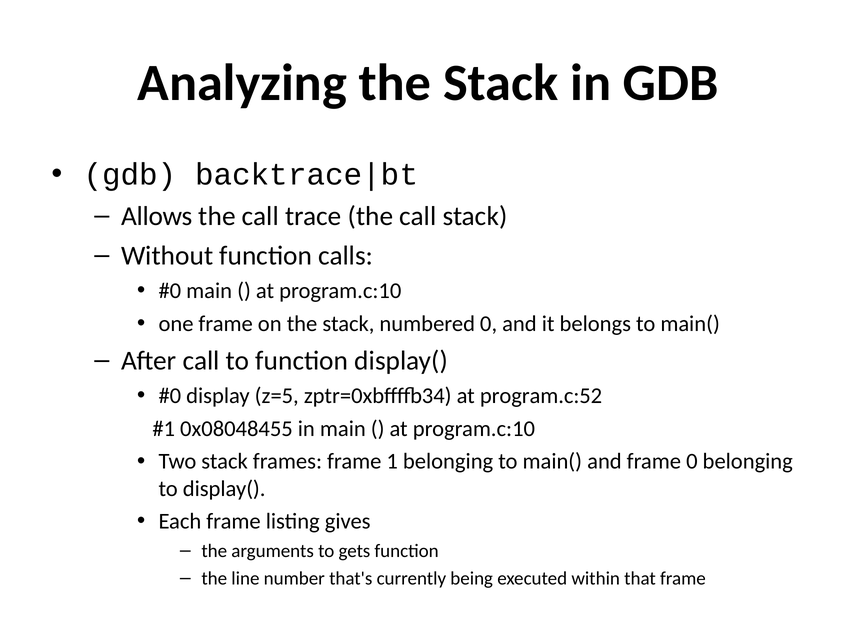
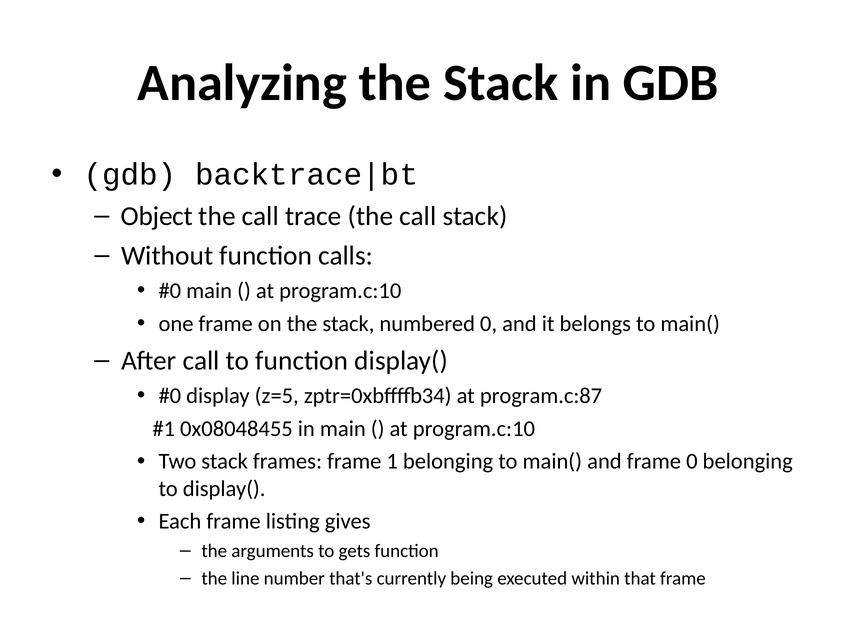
Allows: Allows -> Object
program.c:52: program.c:52 -> program.c:87
